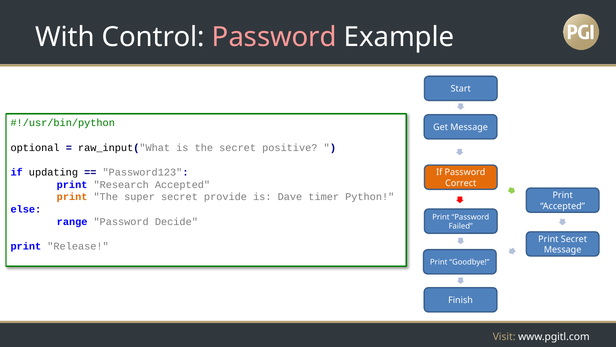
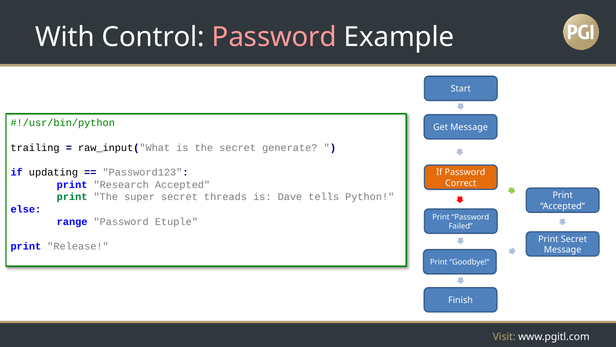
optional: optional -> trailing
positive: positive -> generate
print at (72, 197) colour: orange -> green
provide: provide -> threads
timer: timer -> tells
Decide: Decide -> Etuple
